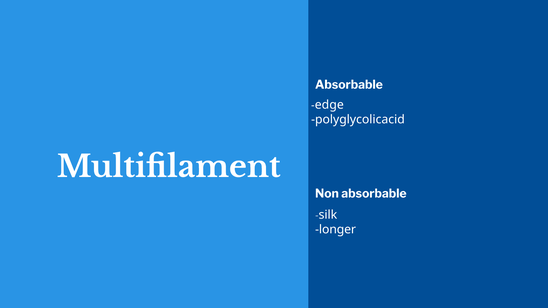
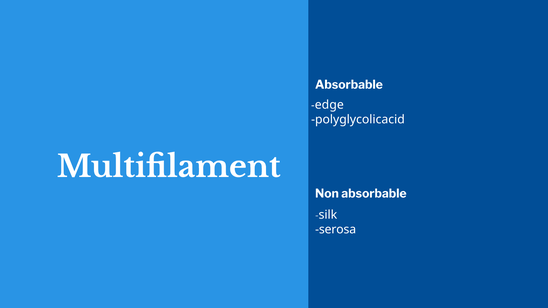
longer: longer -> serosa
